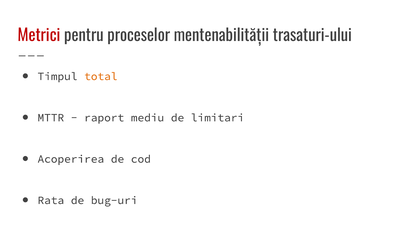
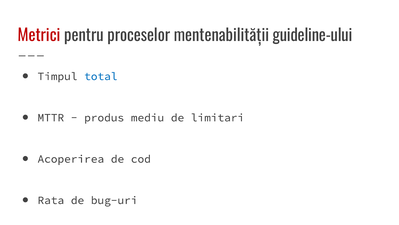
trasaturi-ului: trasaturi-ului -> guideline-ului
total colour: orange -> blue
raport: raport -> produs
